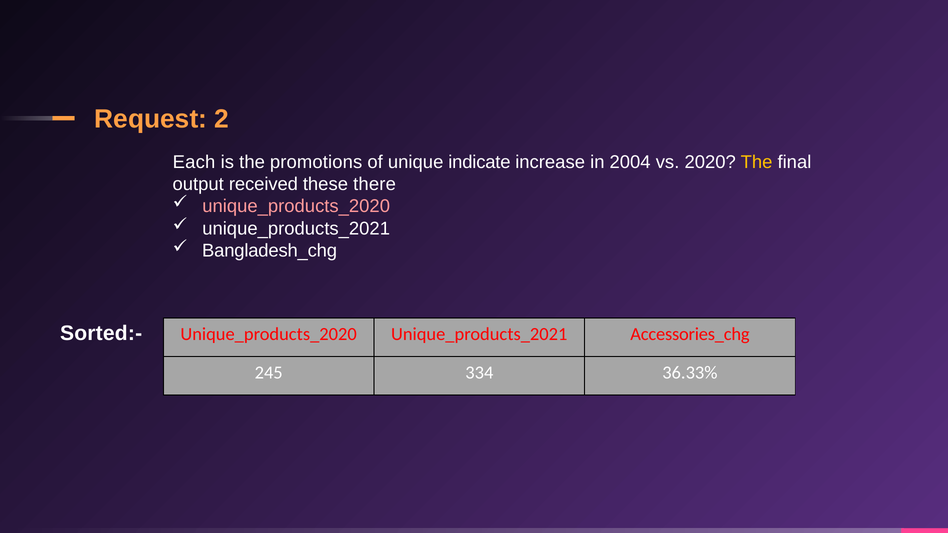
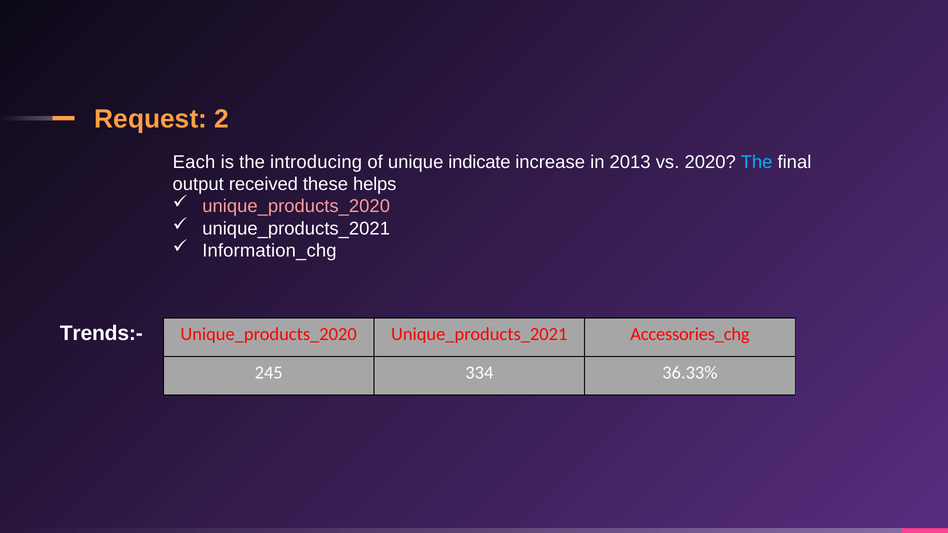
promotions: promotions -> introducing
2004: 2004 -> 2013
The at (757, 162) colour: yellow -> light blue
there: there -> helps
Bangladesh_chg: Bangladesh_chg -> Information_chg
Sorted:-: Sorted:- -> Trends:-
